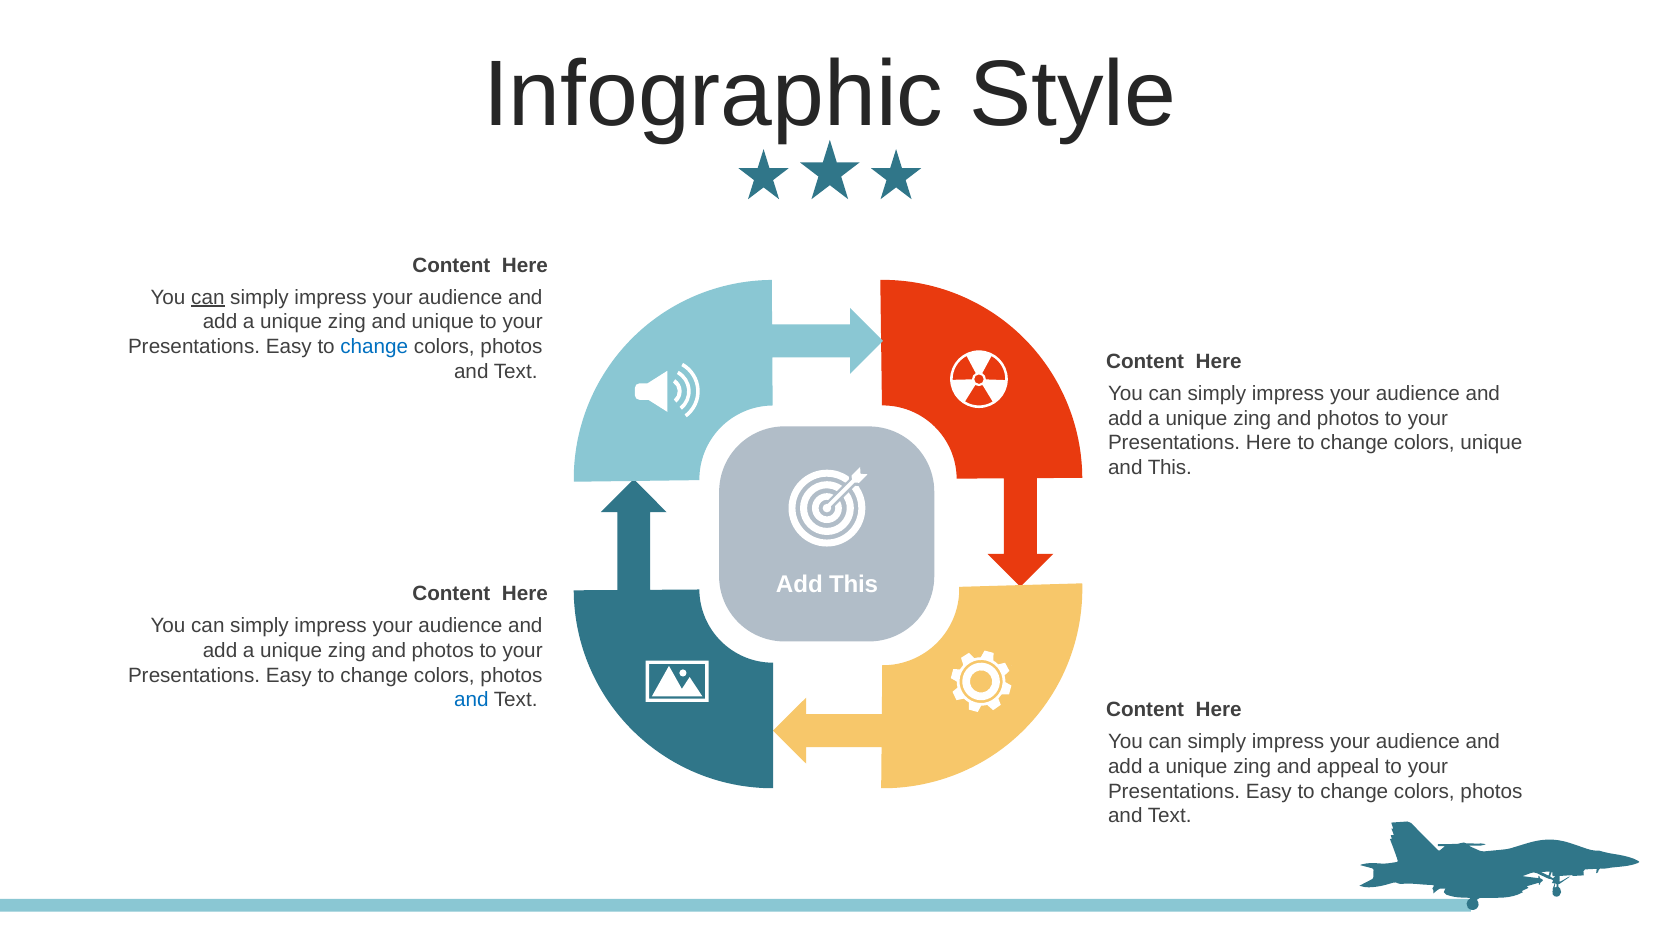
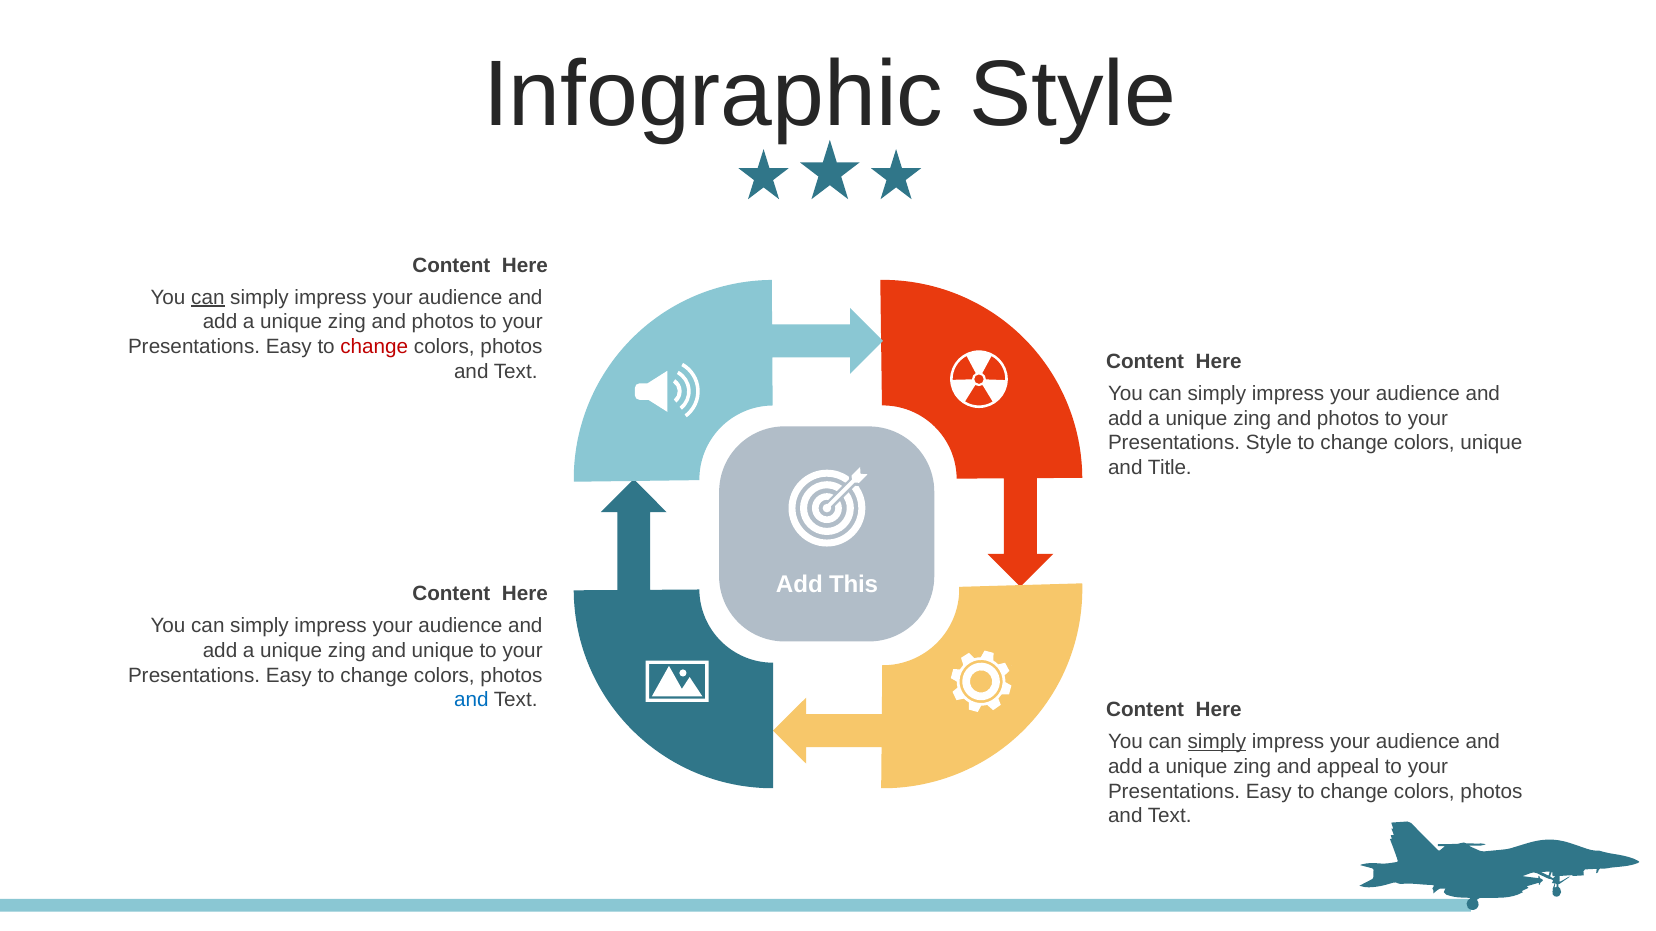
unique at (443, 322): unique -> photos
change at (374, 347) colour: blue -> red
Presentations Here: Here -> Style
and This: This -> Title
photos at (443, 651): photos -> unique
simply at (1217, 742) underline: none -> present
